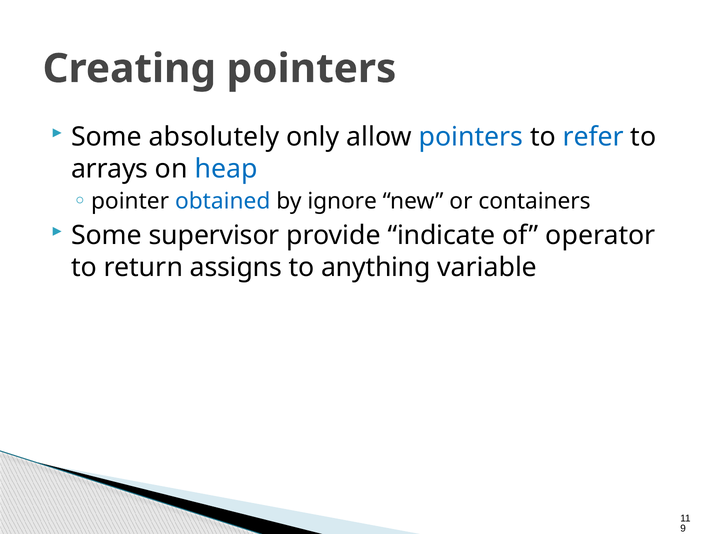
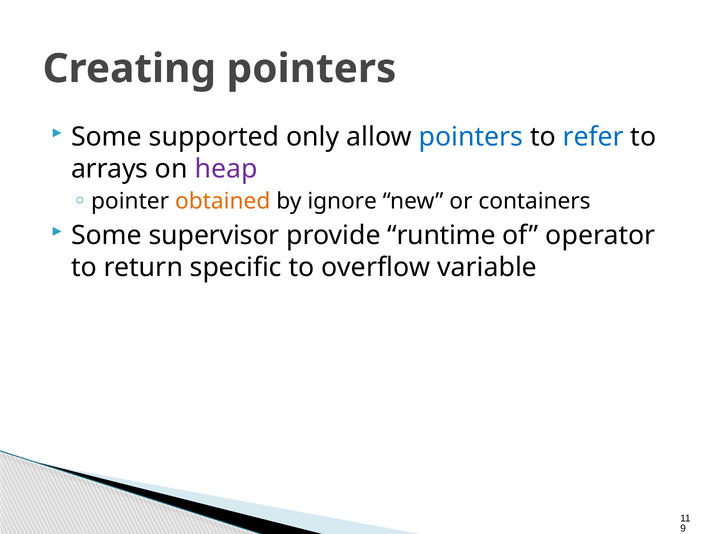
absolutely: absolutely -> supported
heap colour: blue -> purple
obtained colour: blue -> orange
indicate: indicate -> runtime
assigns: assigns -> specific
anything: anything -> overflow
